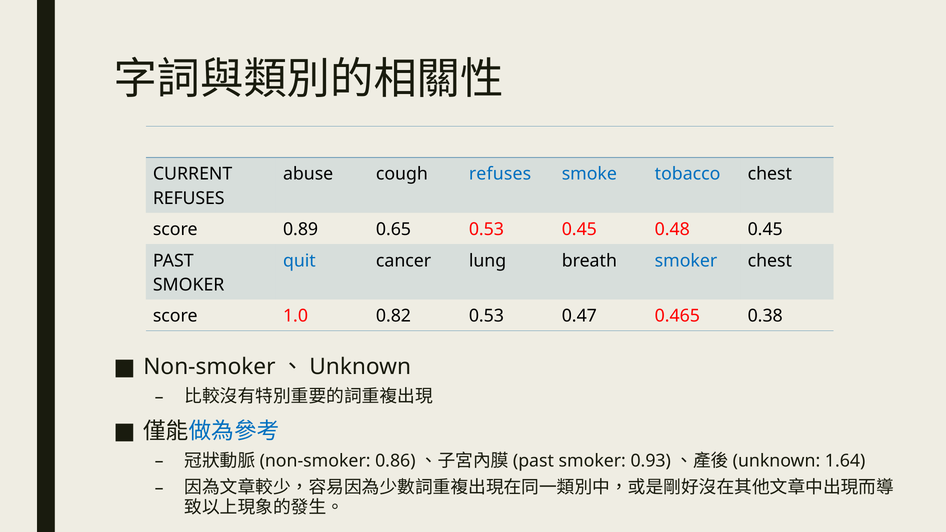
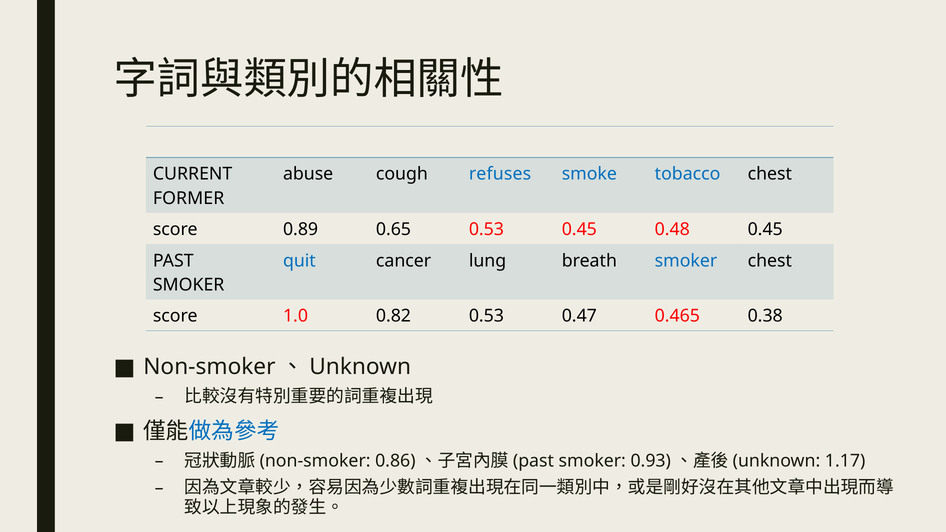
REFUSES at (189, 198): REFUSES -> FORMER
1.64: 1.64 -> 1.17
